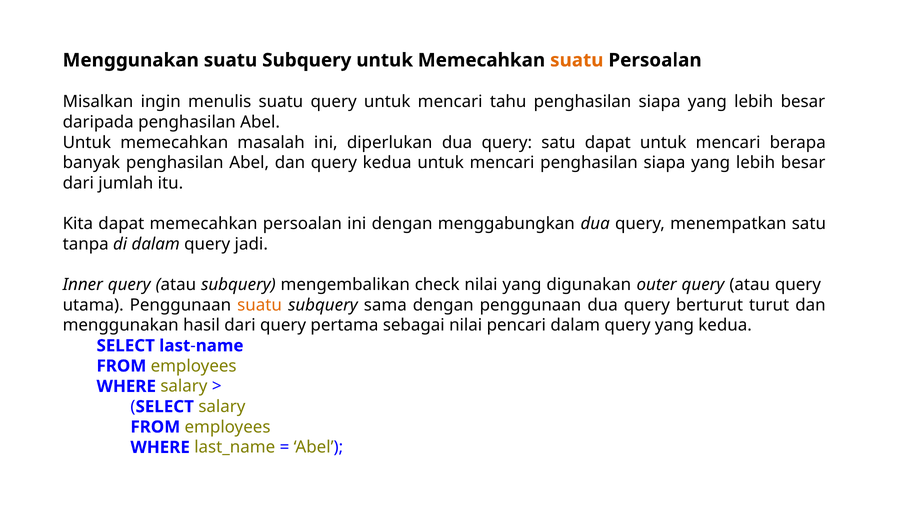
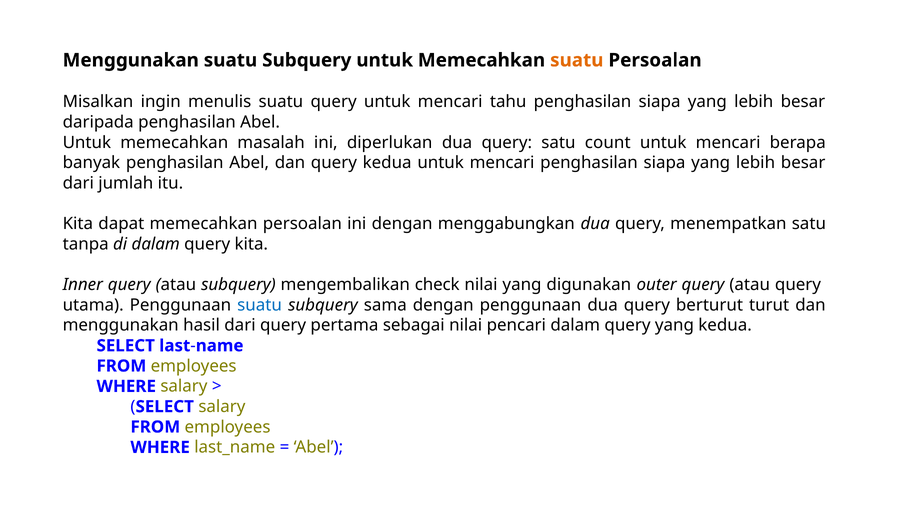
satu dapat: dapat -> count
query jadi: jadi -> kita
suatu at (260, 305) colour: orange -> blue
